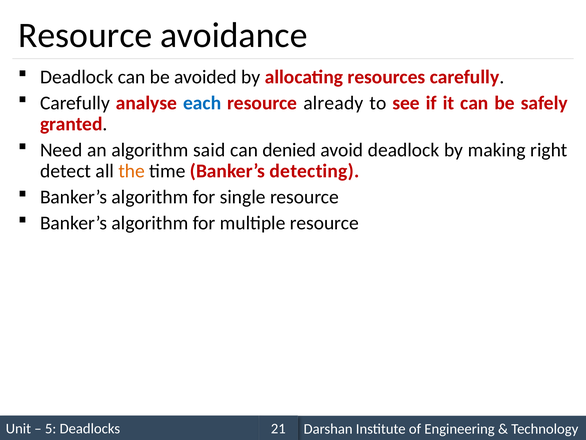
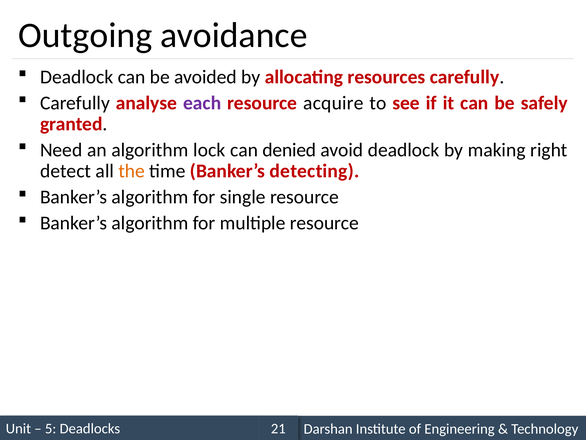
Resource at (85, 35): Resource -> Outgoing
each colour: blue -> purple
already: already -> acquire
said: said -> lock
